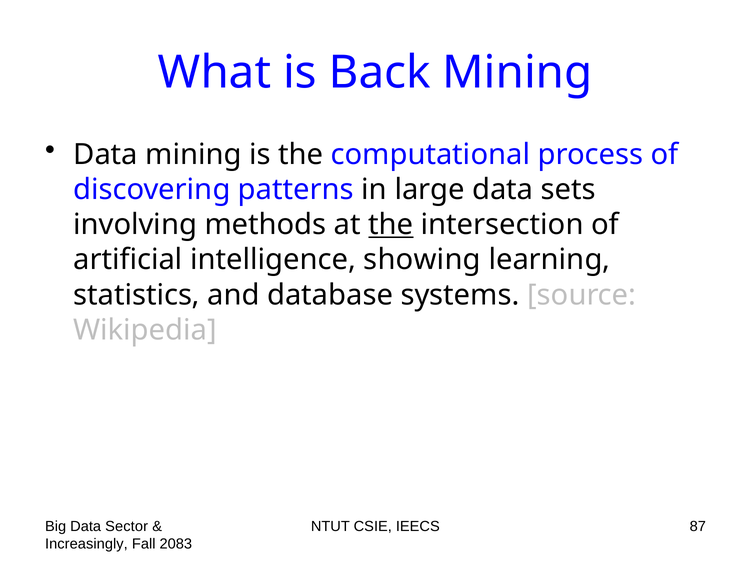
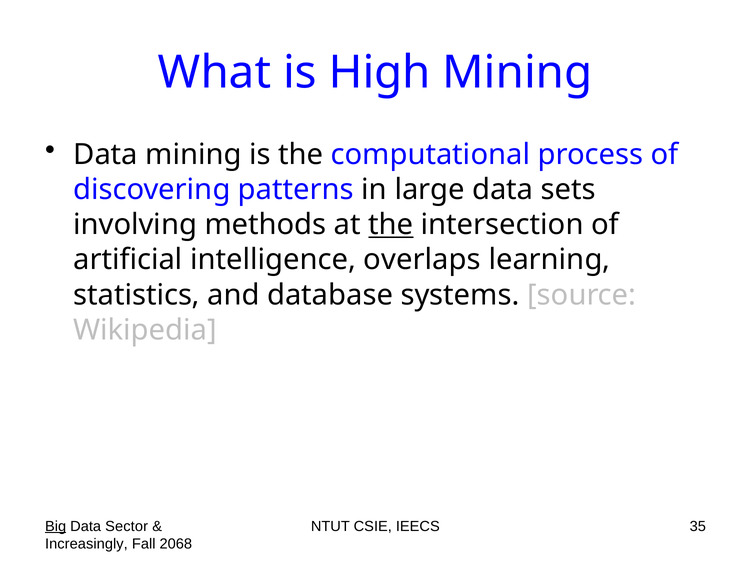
Back: Back -> High
showing: showing -> overlaps
Big underline: none -> present
87: 87 -> 35
2083: 2083 -> 2068
